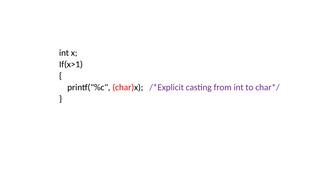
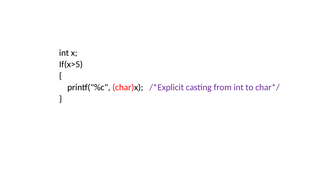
If(x>1: If(x>1 -> If(x>5
